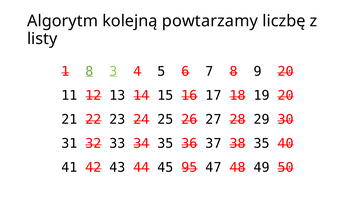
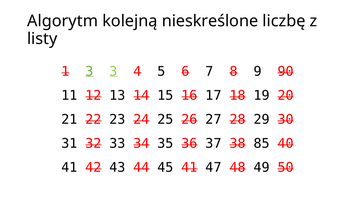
powtarzamy: powtarzamy -> nieskreślone
1 8: 8 -> 3
9 20: 20 -> 90
38 35: 35 -> 85
45 95: 95 -> 41
